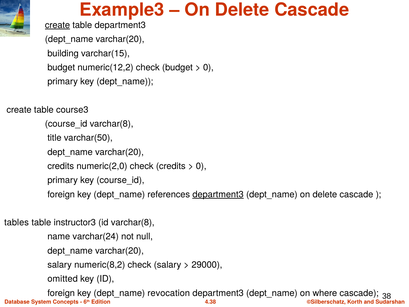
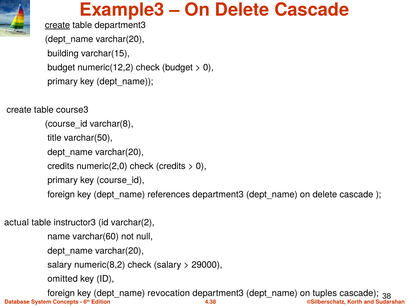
department3 at (218, 194) underline: present -> none
tables: tables -> actual
id varchar(8: varchar(8 -> varchar(2
varchar(24: varchar(24 -> varchar(60
where: where -> tuples
